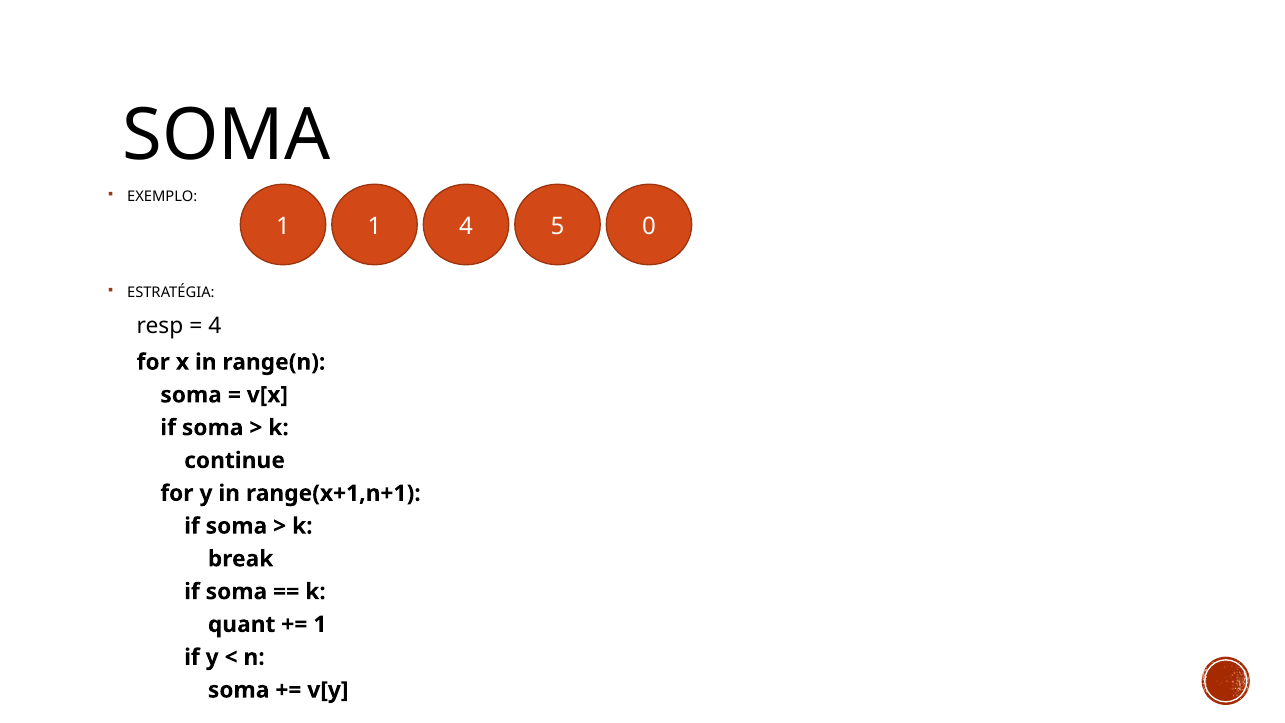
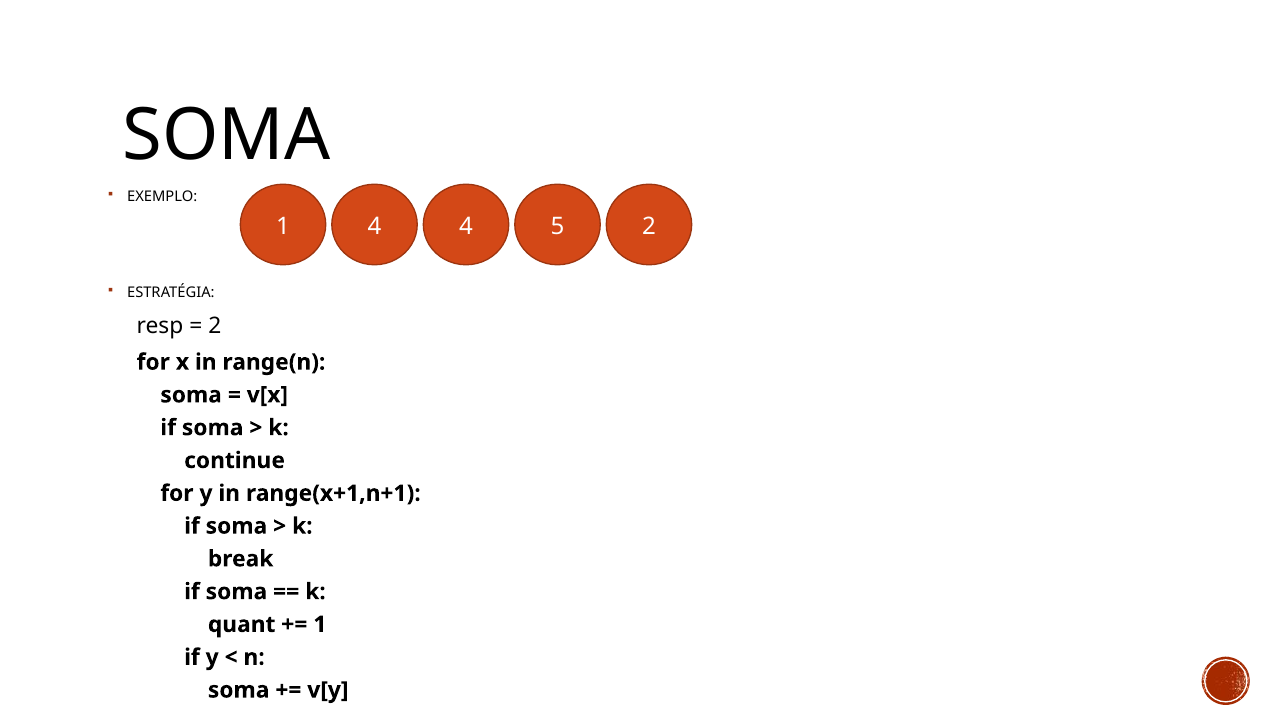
1 1: 1 -> 4
5 0: 0 -> 2
4 at (215, 326): 4 -> 2
